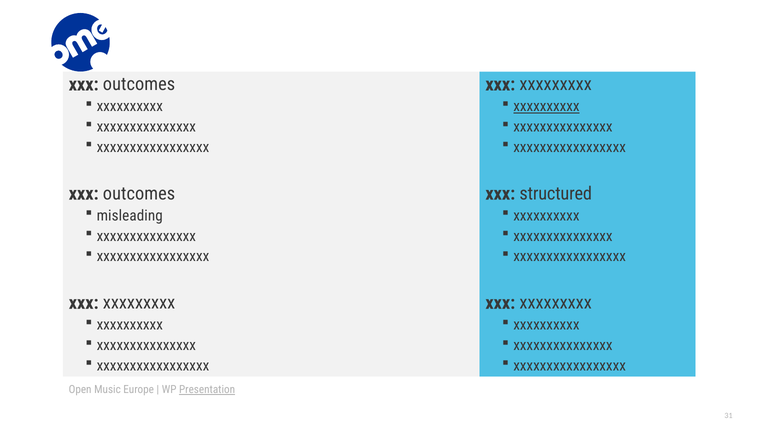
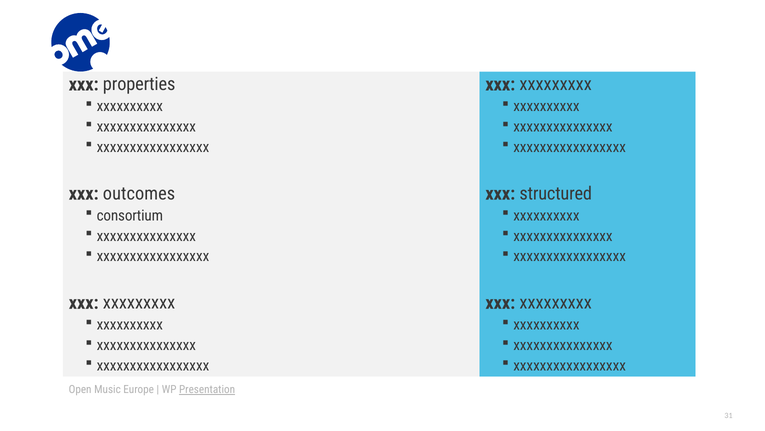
outcomes at (139, 84): outcomes -> properties
xxxxxxxxxx at (546, 106) underline: present -> none
misleading: misleading -> consortium
